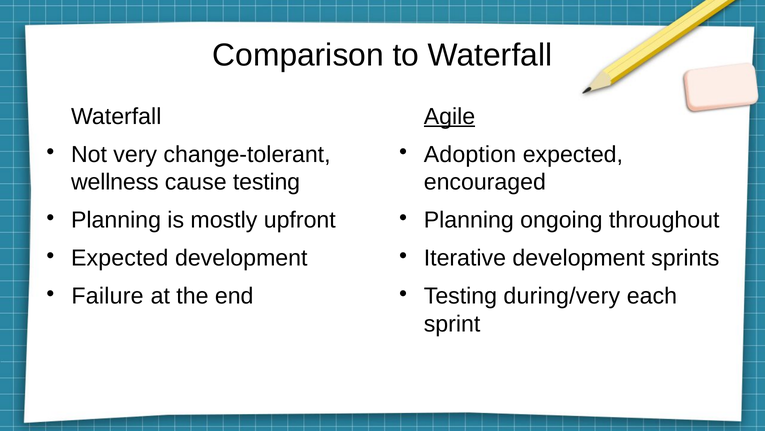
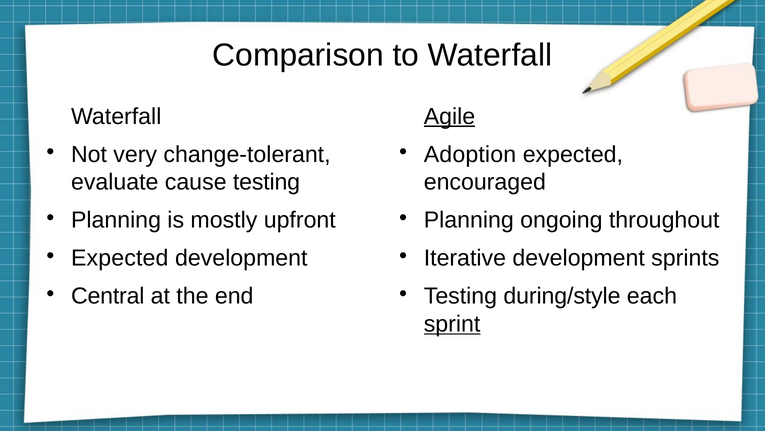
wellness: wellness -> evaluate
Failure: Failure -> Central
during/very: during/very -> during/style
sprint underline: none -> present
